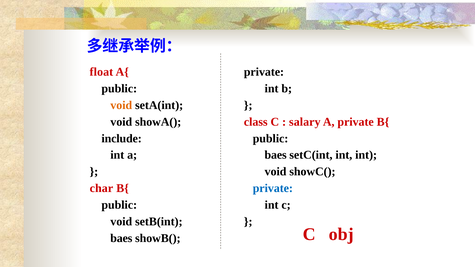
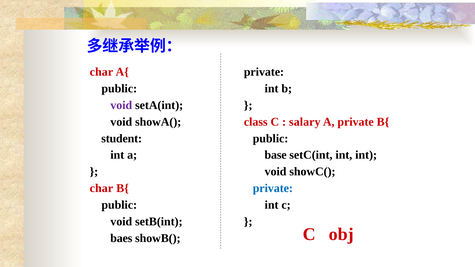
float at (101, 72): float -> char
void at (121, 105) colour: orange -> purple
include: include -> student
baes at (276, 155): baes -> base
